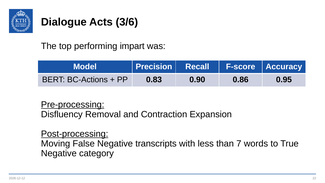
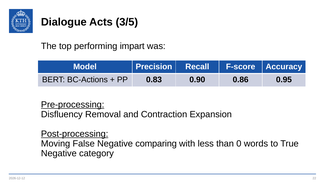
3/6: 3/6 -> 3/5
transcripts: transcripts -> comparing
7: 7 -> 0
